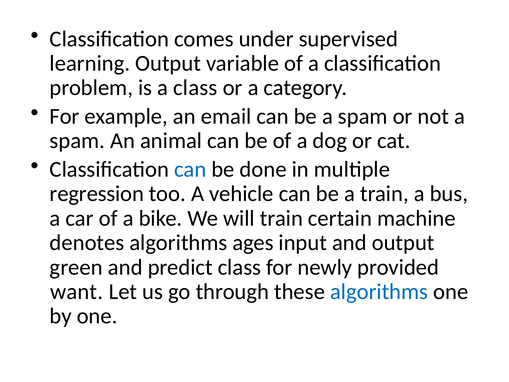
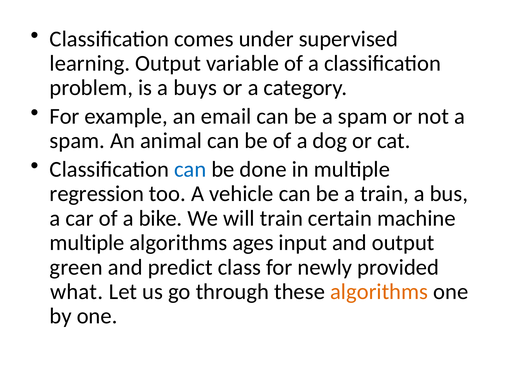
a class: class -> buys
denotes at (87, 243): denotes -> multiple
want: want -> what
algorithms at (379, 292) colour: blue -> orange
